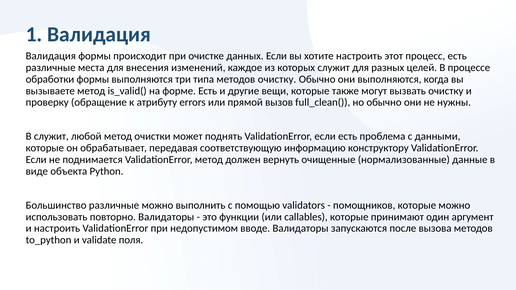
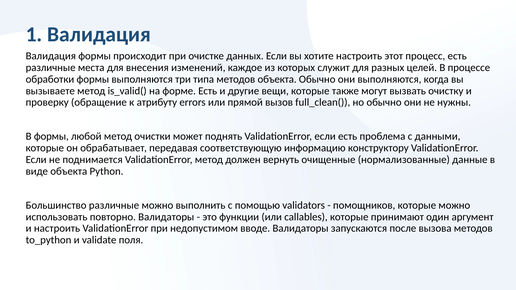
методов очистку: очистку -> объекта
В служит: служит -> формы
